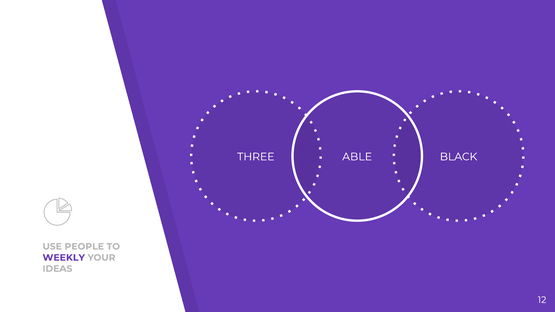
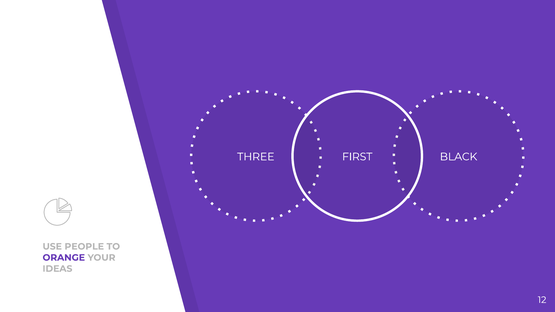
ABLE: ABLE -> FIRST
WEEKLY: WEEKLY -> ORANGE
